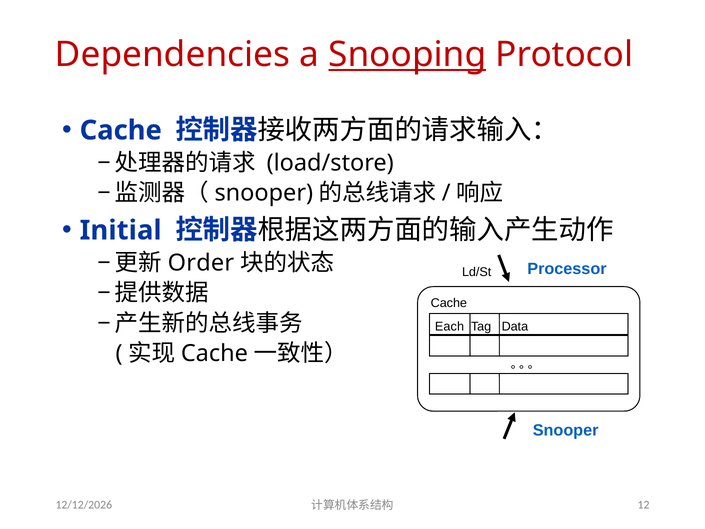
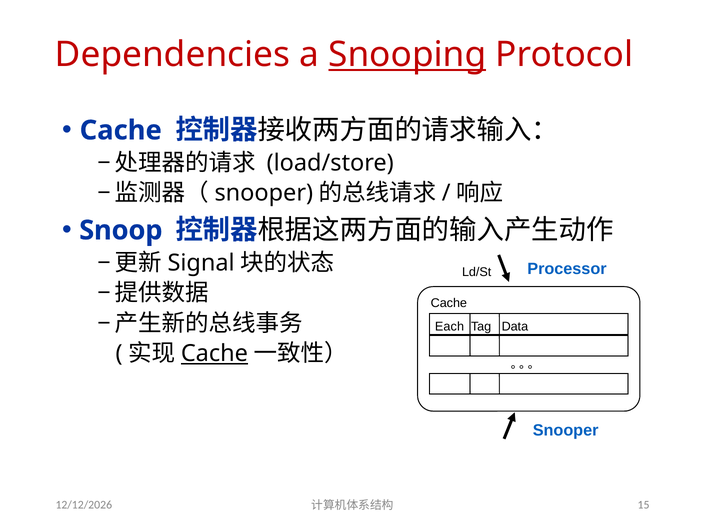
Initial: Initial -> Snoop
Order: Order -> Signal
Cache at (214, 353) underline: none -> present
12: 12 -> 15
